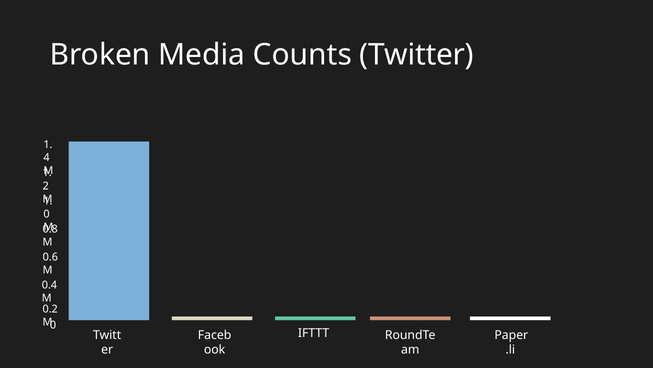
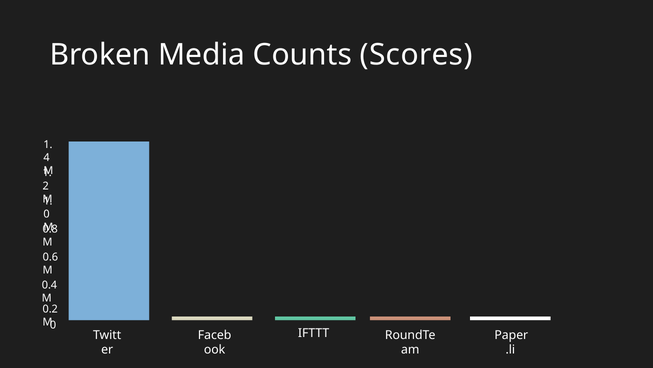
Twitter: Twitter -> Scores
